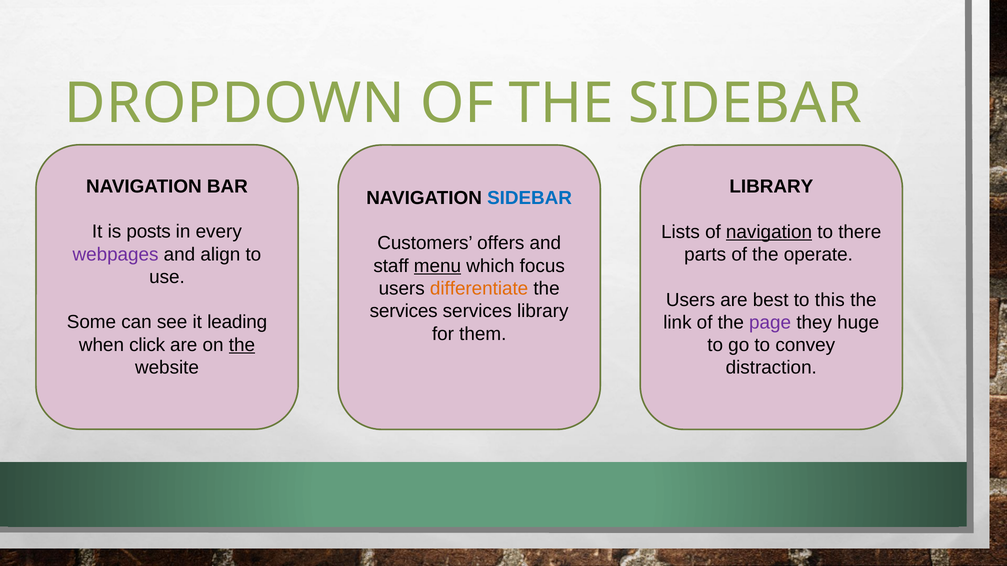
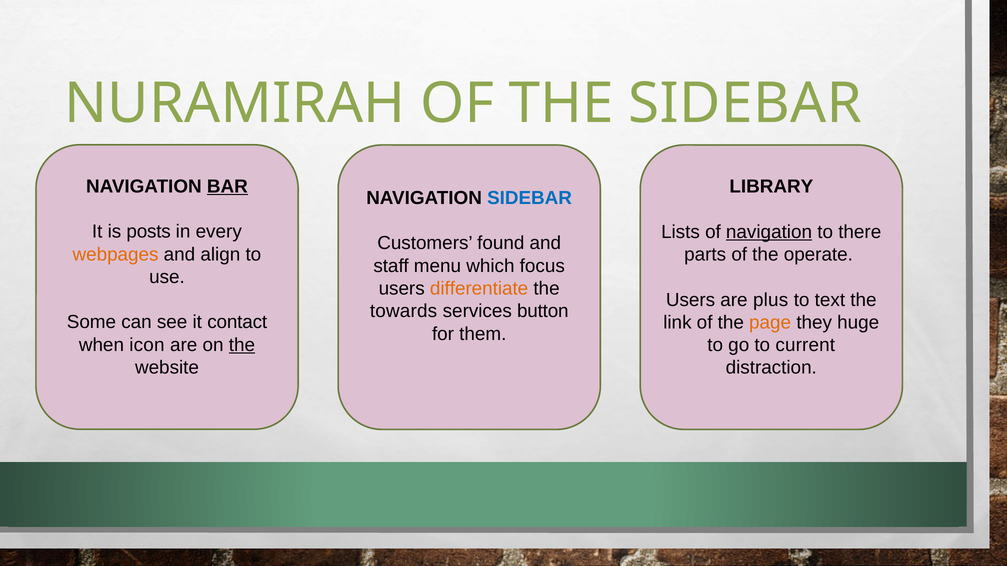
DROPDOWN: DROPDOWN -> NURAMIRAH
BAR underline: none -> present
offers: offers -> found
webpages colour: purple -> orange
menu underline: present -> none
best: best -> plus
this: this -> text
services at (404, 311): services -> towards
services library: library -> button
leading: leading -> contact
page colour: purple -> orange
click: click -> icon
convey: convey -> current
